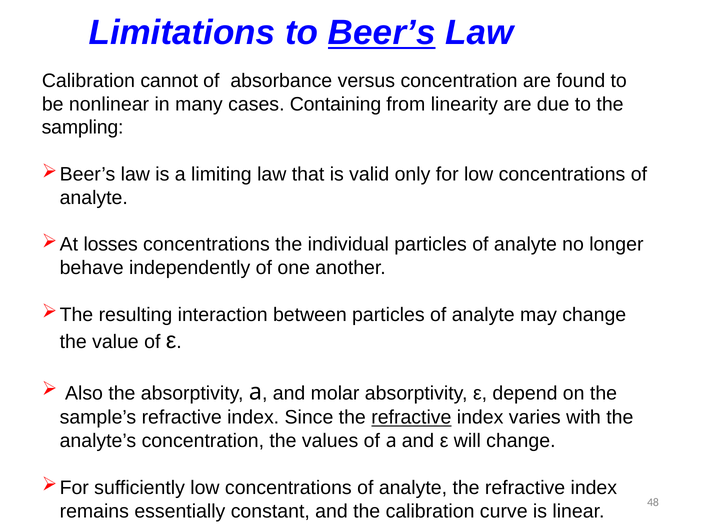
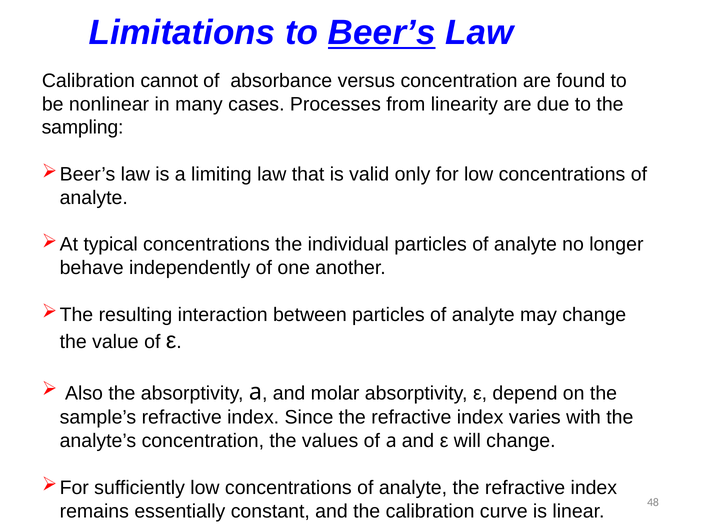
Containing: Containing -> Processes
losses: losses -> typical
refractive at (411, 417) underline: present -> none
